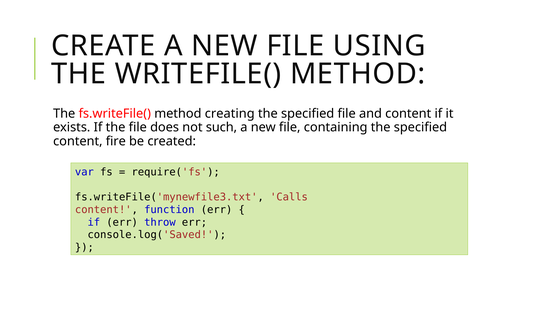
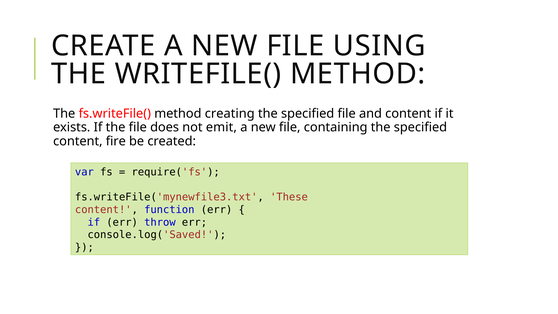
such: such -> emit
Calls: Calls -> These
